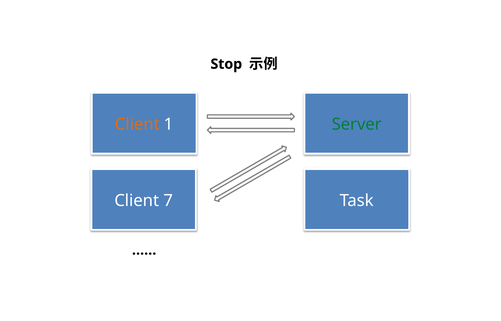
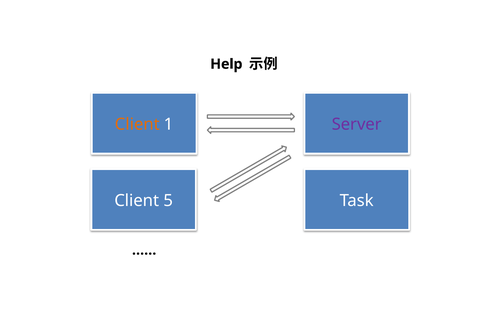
Stop: Stop -> Help
Server colour: green -> purple
7: 7 -> 5
